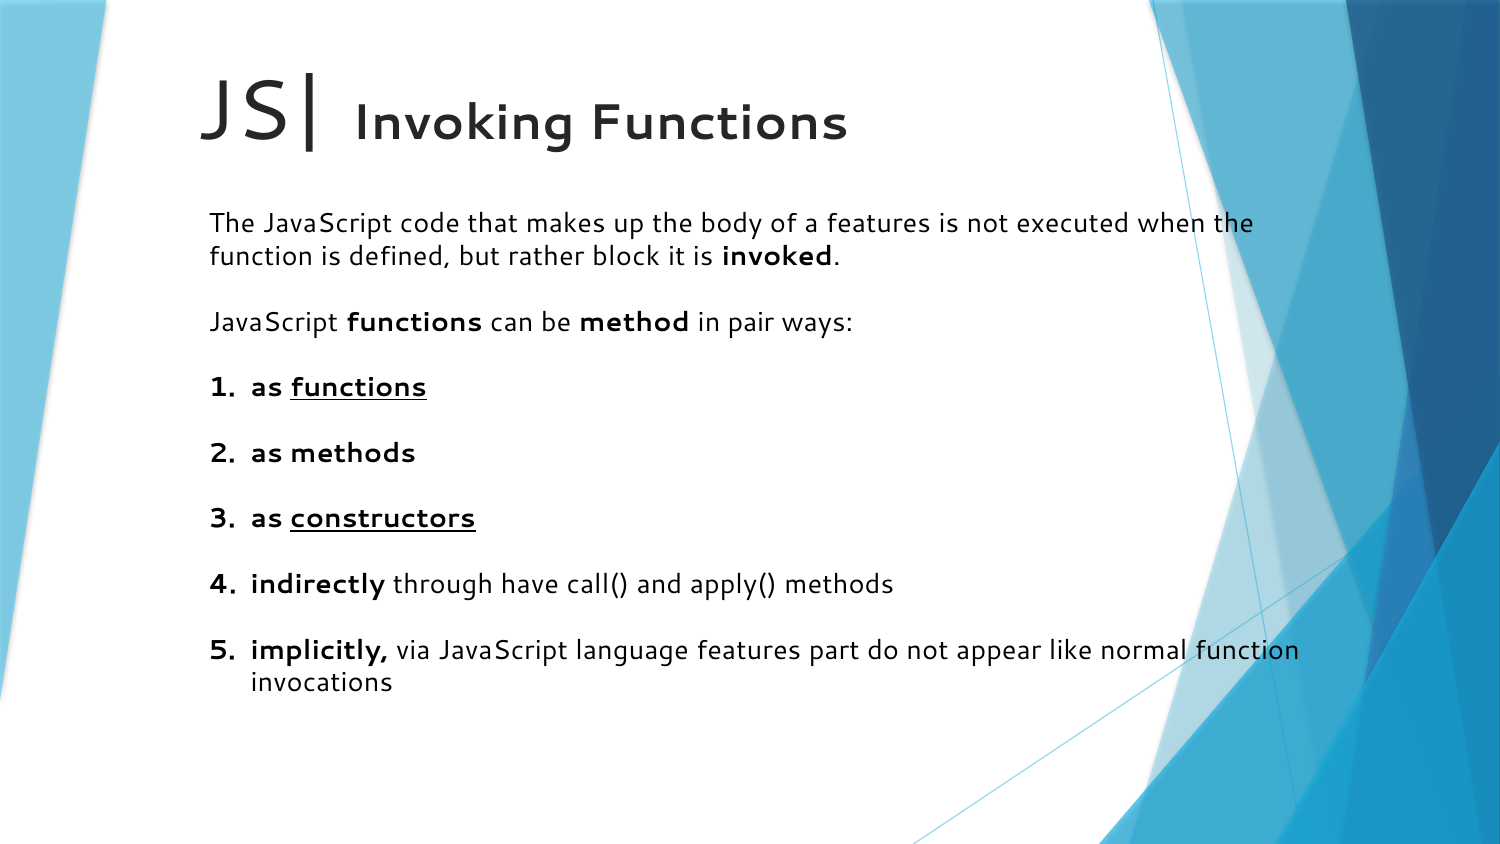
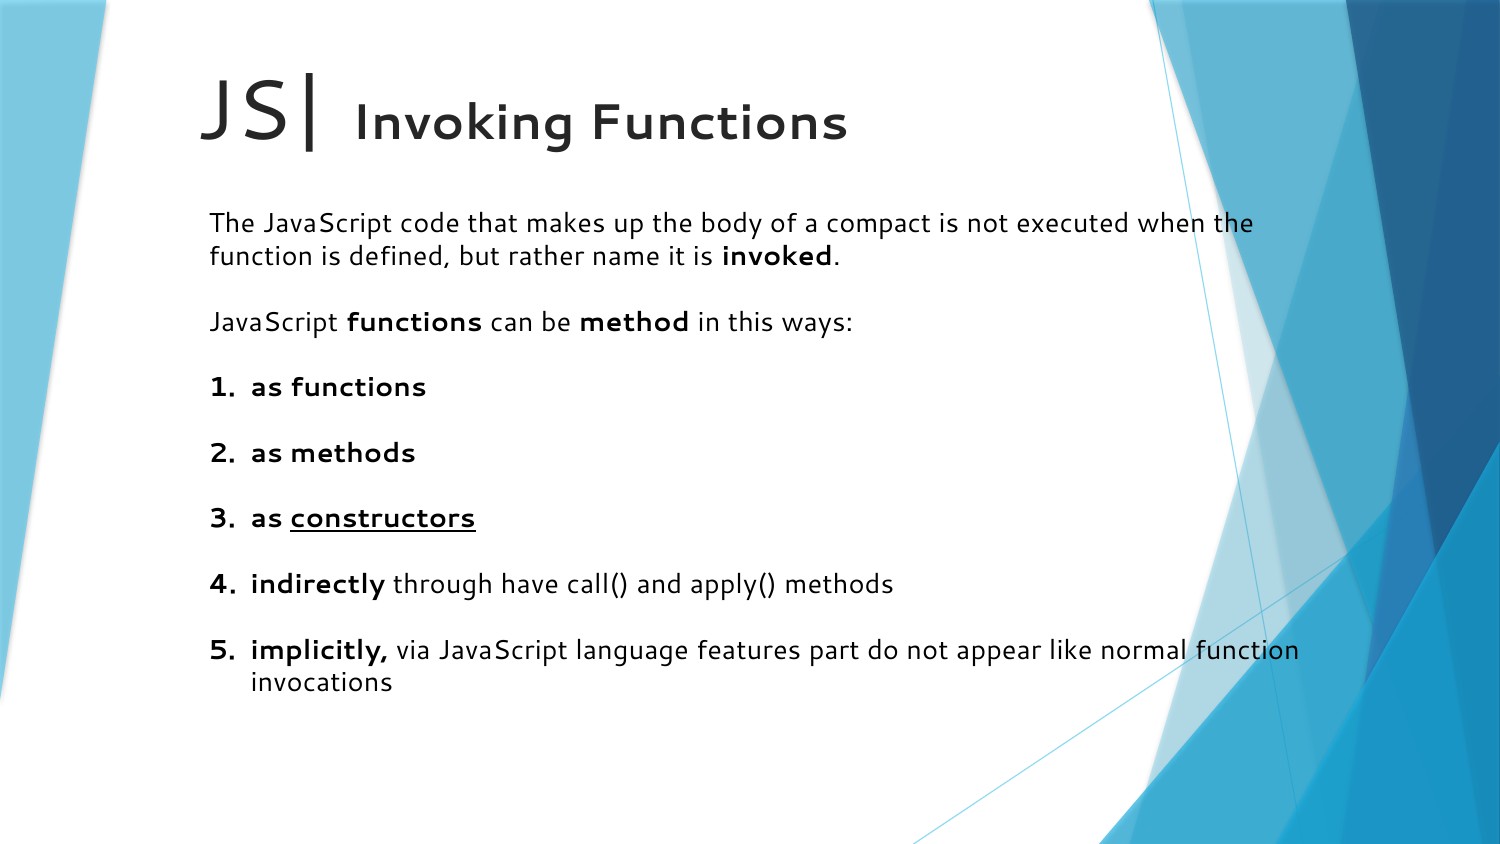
a features: features -> compact
block: block -> name
pair: pair -> this
functions at (359, 388) underline: present -> none
